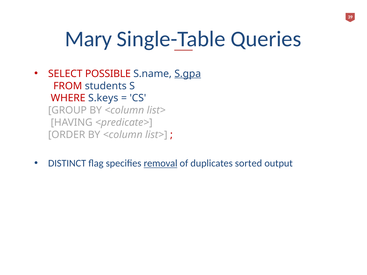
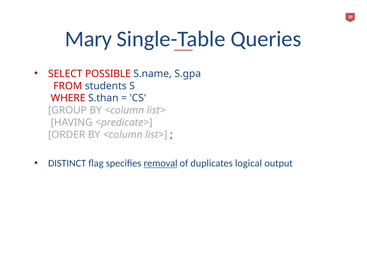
S.gpa underline: present -> none
S.keys: S.keys -> S.than
sorted: sorted -> logical
